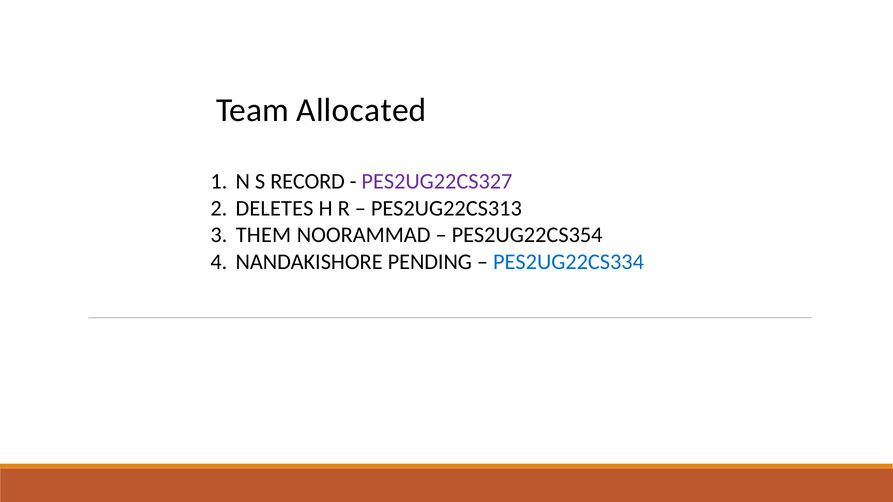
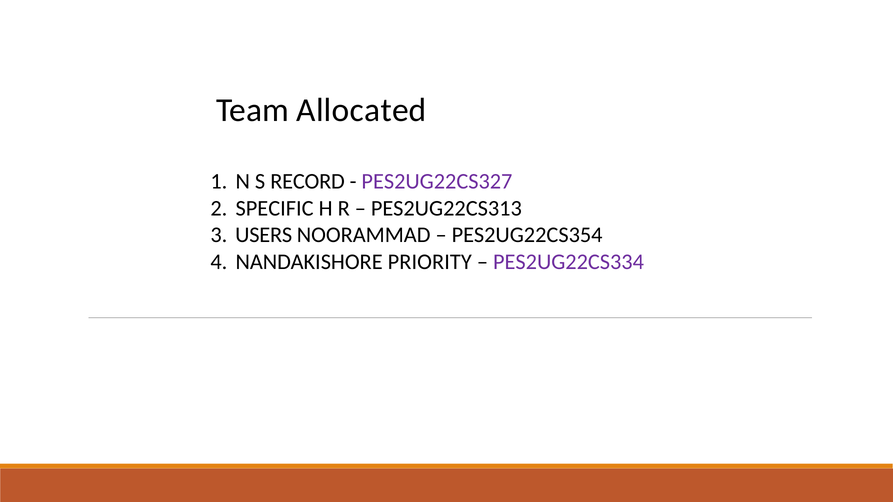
DELETES: DELETES -> SPECIFIC
THEM: THEM -> USERS
PENDING: PENDING -> PRIORITY
PES2UG22CS334 colour: blue -> purple
